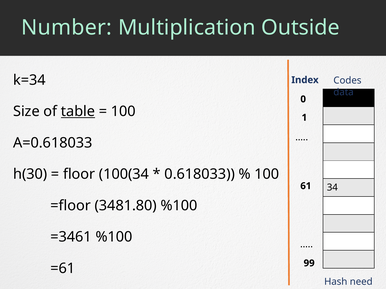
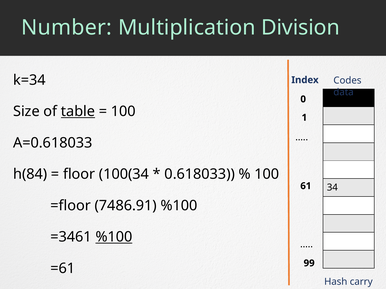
Outside: Outside -> Division
h(30: h(30 -> h(84
3481.80: 3481.80 -> 7486.91
%100 at (114, 237) underline: none -> present
need: need -> carry
